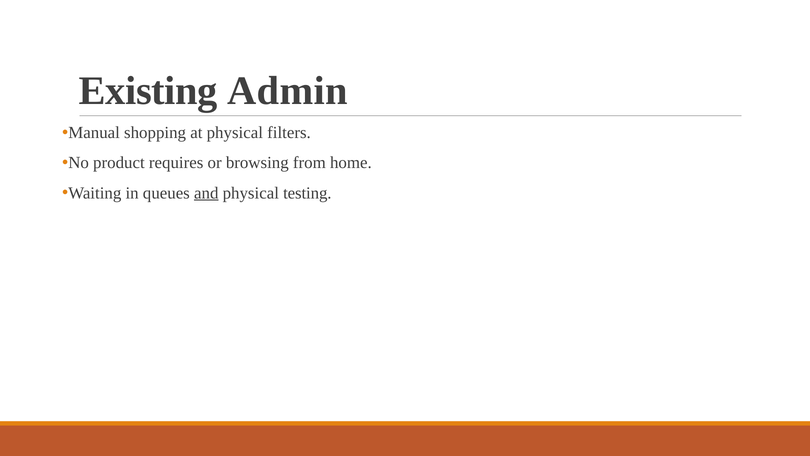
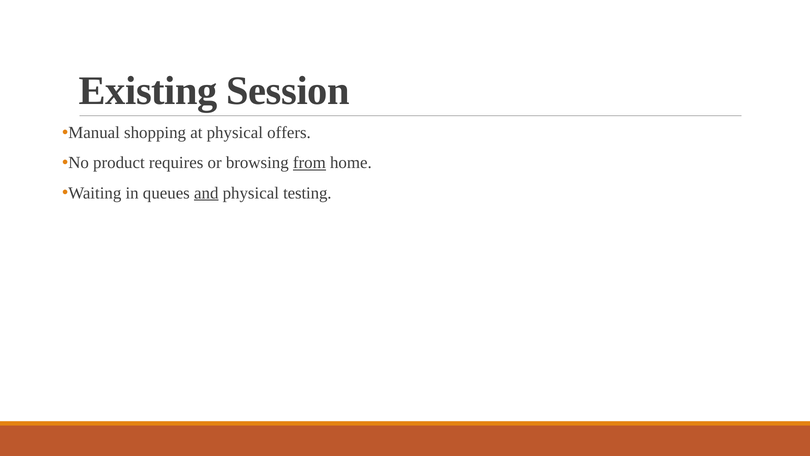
Admin: Admin -> Session
filters: filters -> offers
from underline: none -> present
